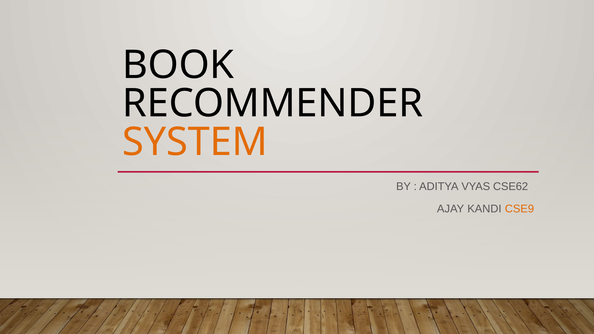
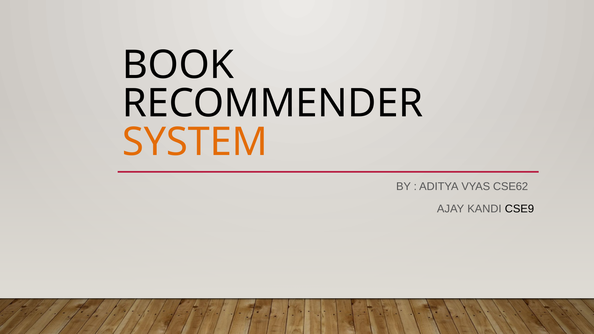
CSE9 colour: orange -> black
